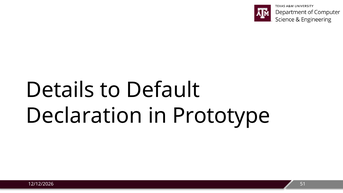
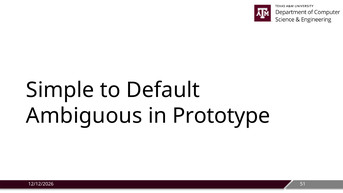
Details: Details -> Simple
Declaration: Declaration -> Ambiguous
